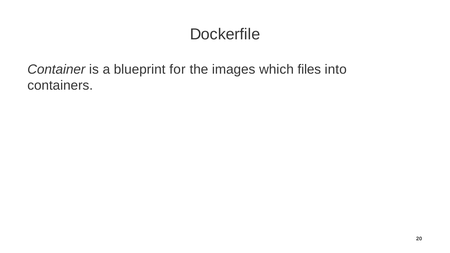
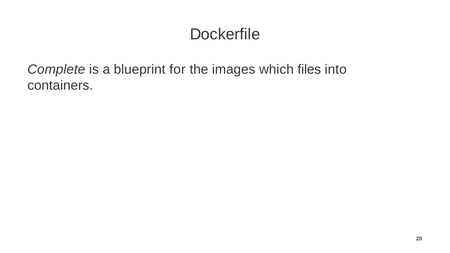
Container: Container -> Complete
